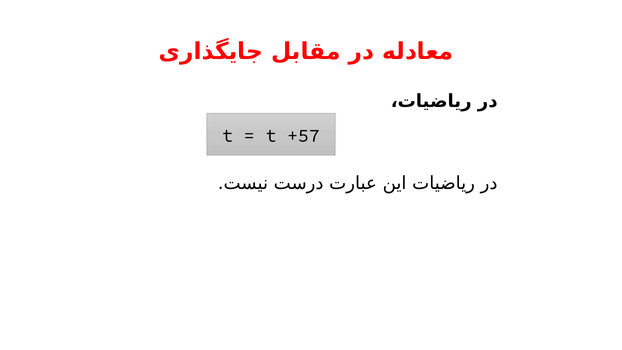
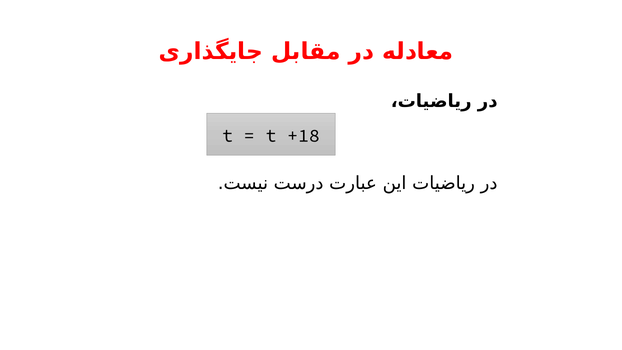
+57: +57 -> +18
